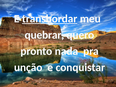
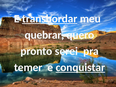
nada: nada -> serei
unção: unção -> temer
conquistar underline: none -> present
